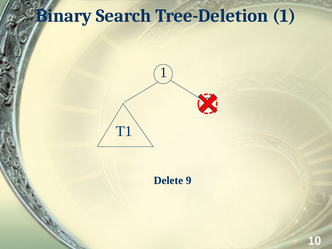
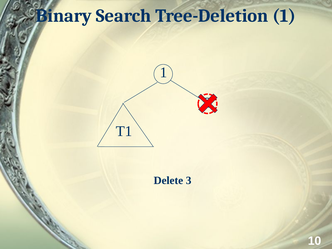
9: 9 -> 3
